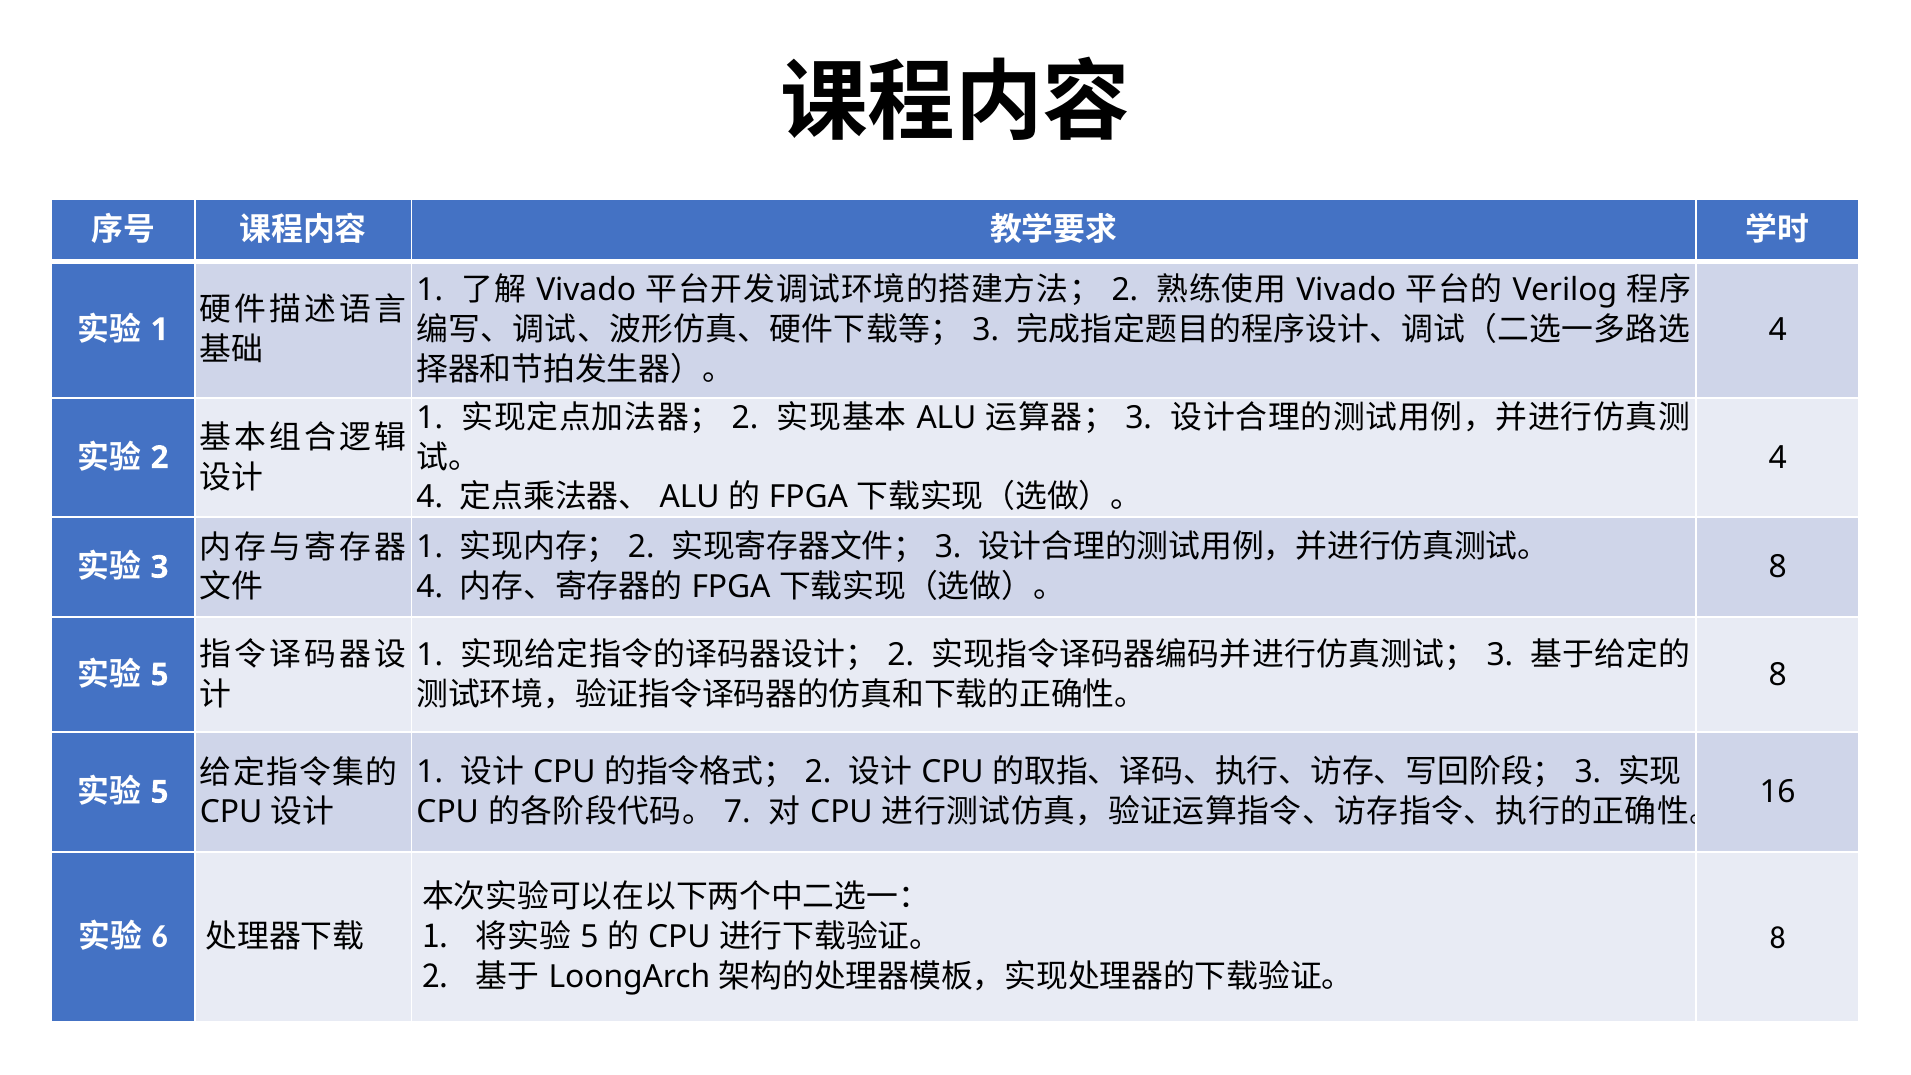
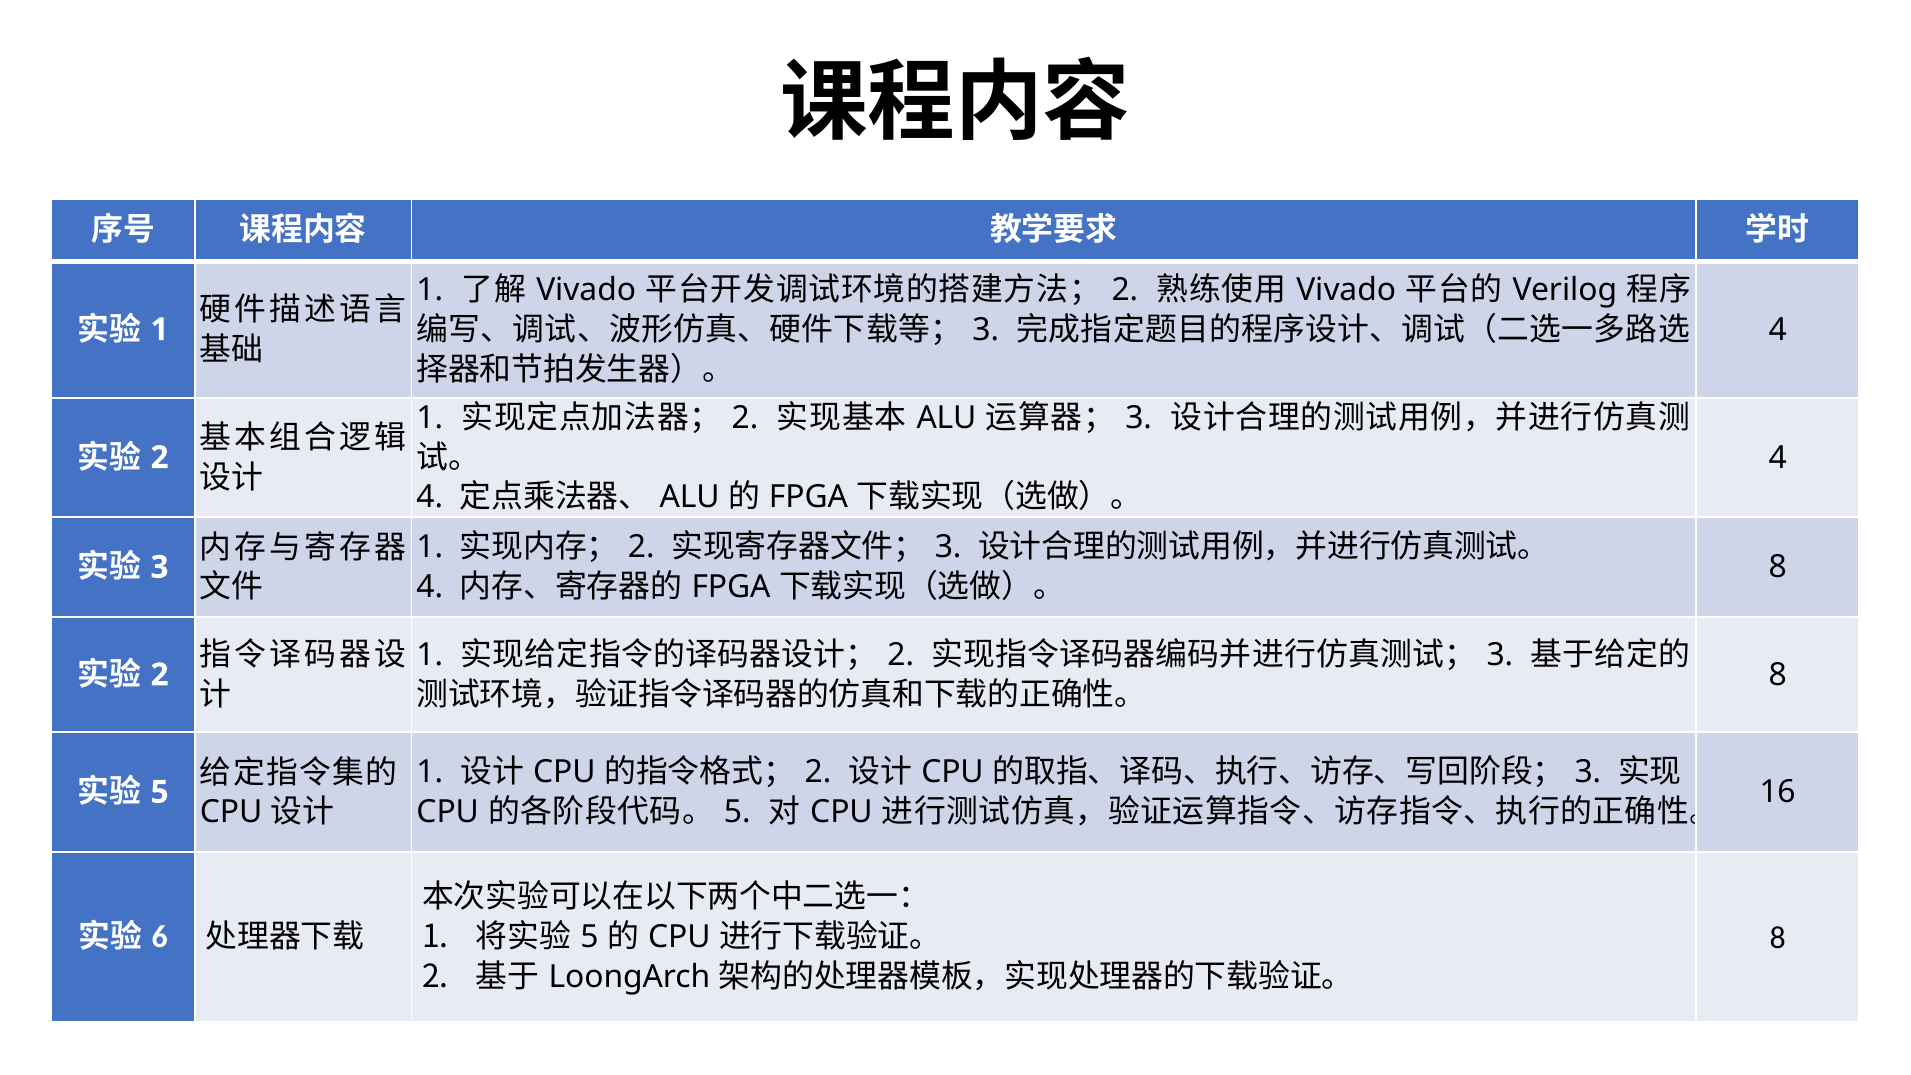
5 at (160, 675): 5 -> 2
7 at (737, 812): 7 -> 5
